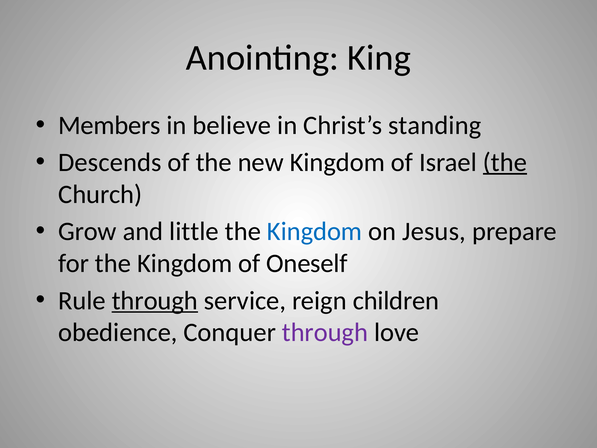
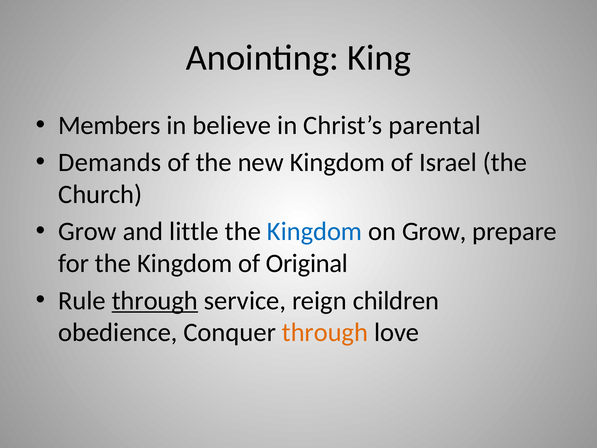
standing: standing -> parental
Descends: Descends -> Demands
the at (505, 162) underline: present -> none
on Jesus: Jesus -> Grow
Oneself: Oneself -> Original
through at (325, 332) colour: purple -> orange
